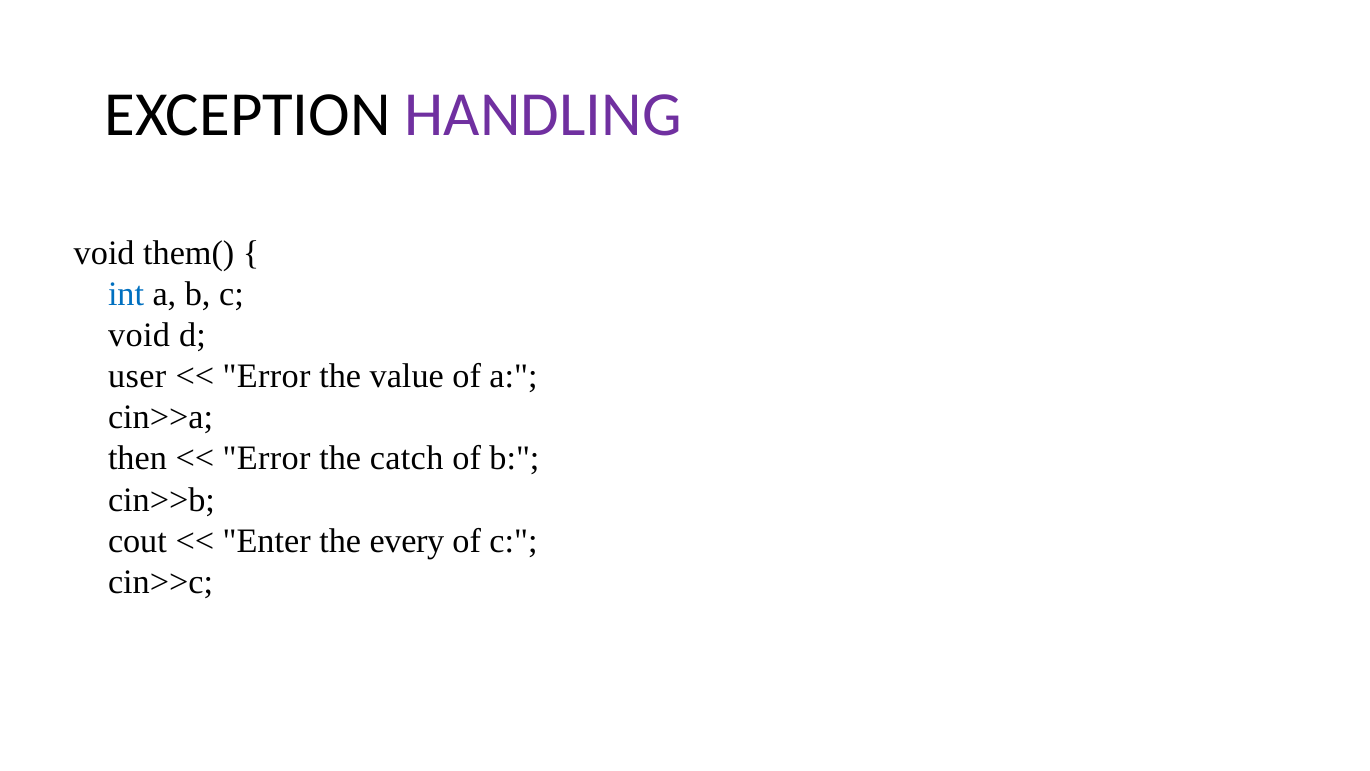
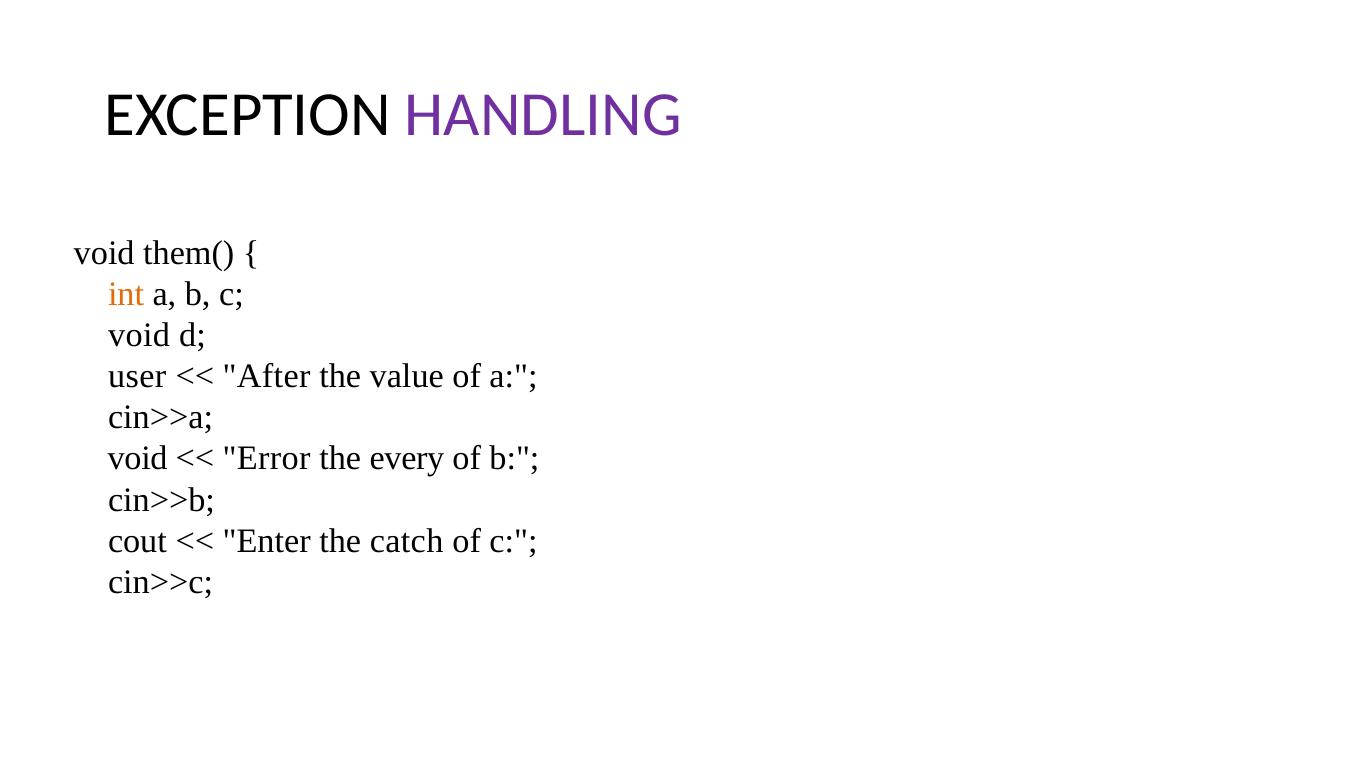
int at (126, 294) colour: blue -> orange
Error at (267, 376): Error -> After
then at (137, 458): then -> void
the catch: catch -> every
the every: every -> catch
